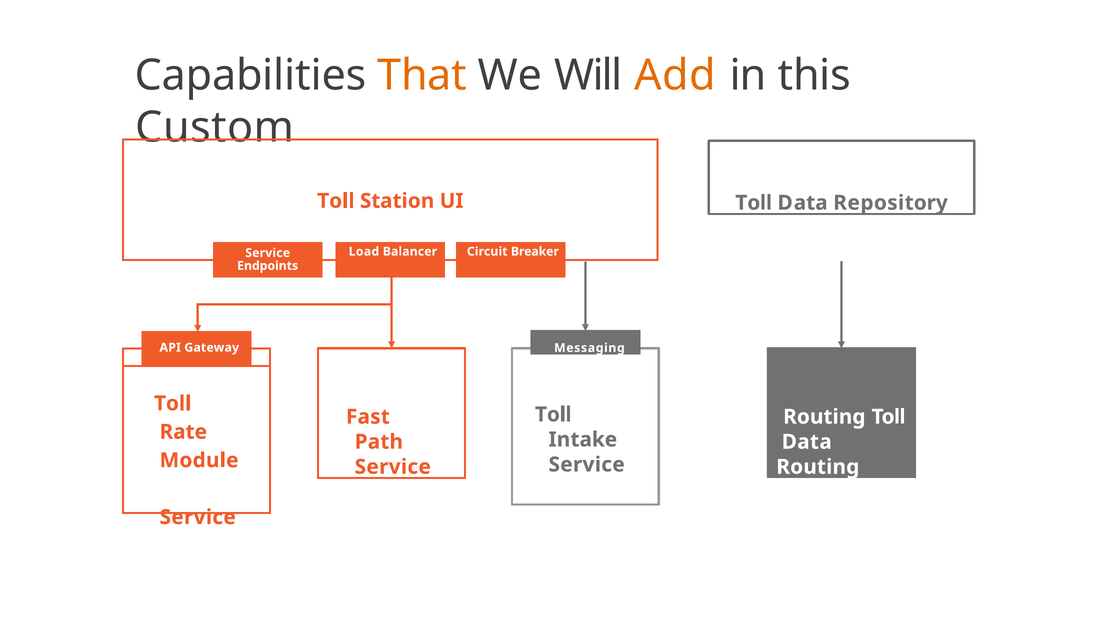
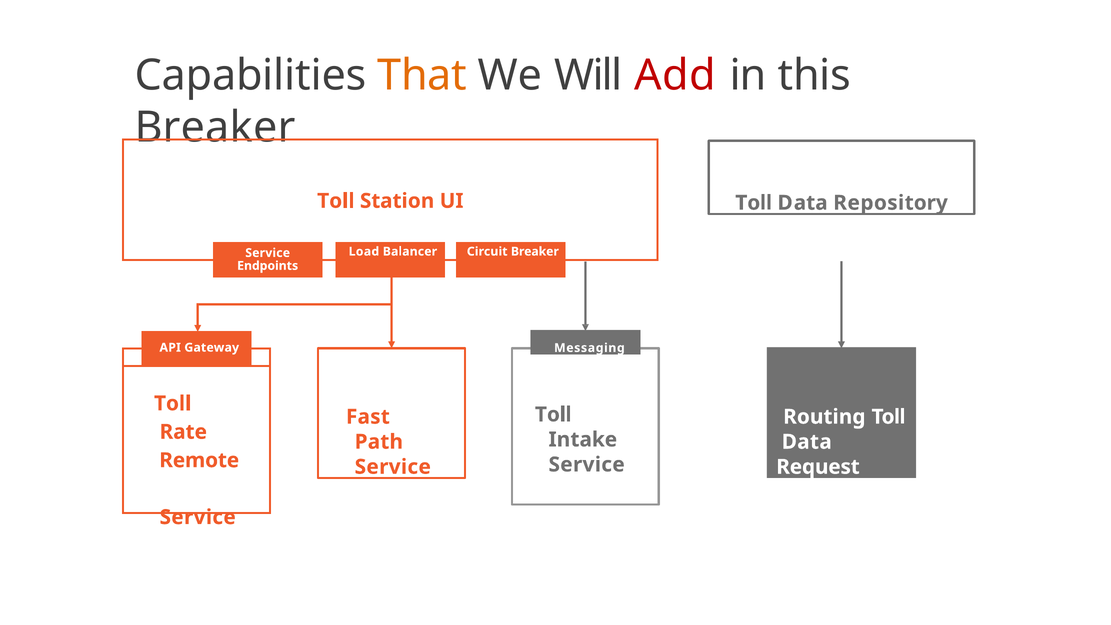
Add colour: orange -> red
Custom at (215, 127): Custom -> Breaker
Module: Module -> Remote
Routing at (818, 467): Routing -> Request
